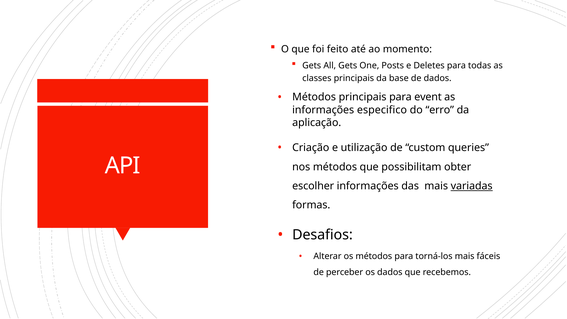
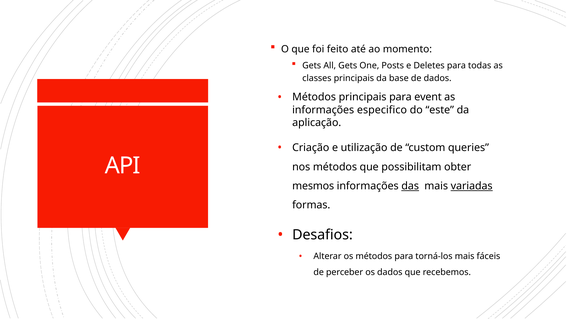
erro: erro -> este
escolher: escolher -> mesmos
das underline: none -> present
